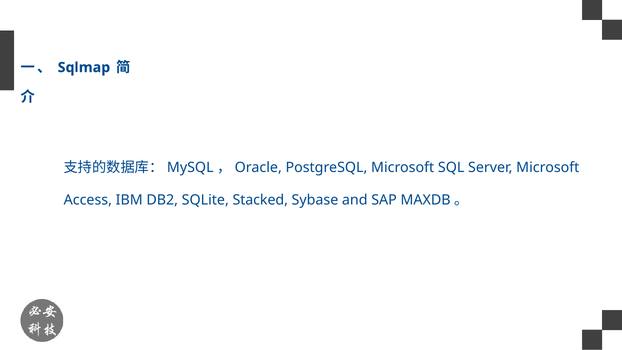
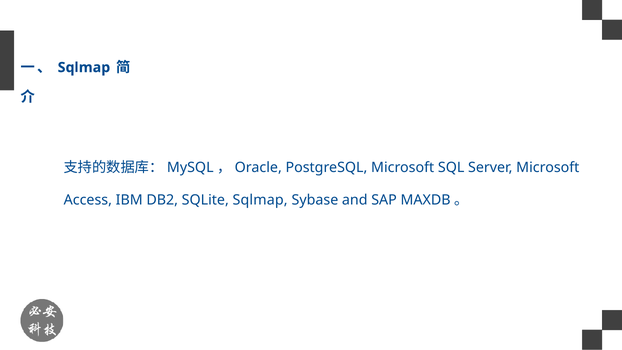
SQLite Stacked: Stacked -> Sqlmap
